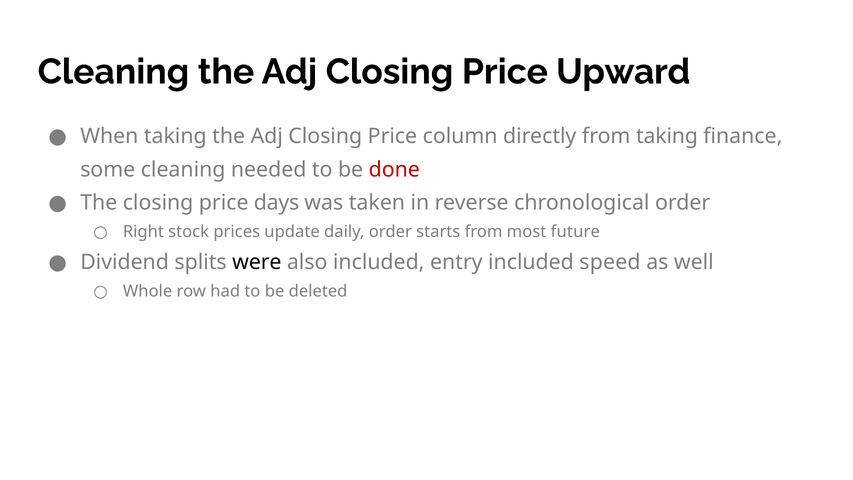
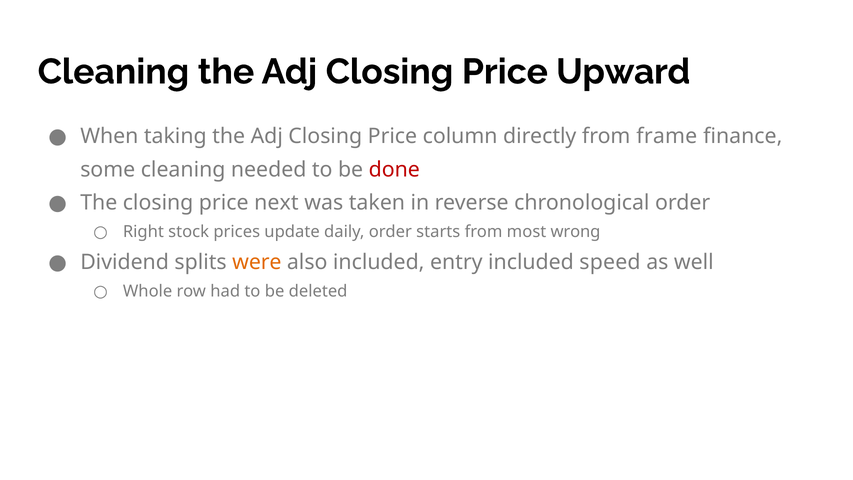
from taking: taking -> frame
days: days -> next
future: future -> wrong
were colour: black -> orange
